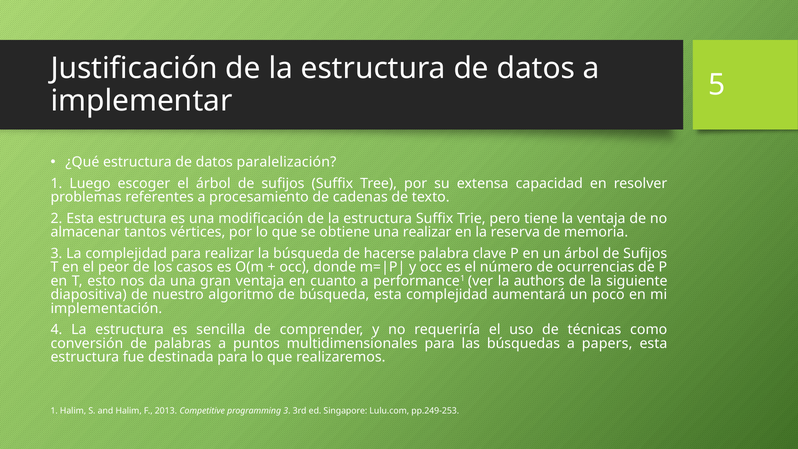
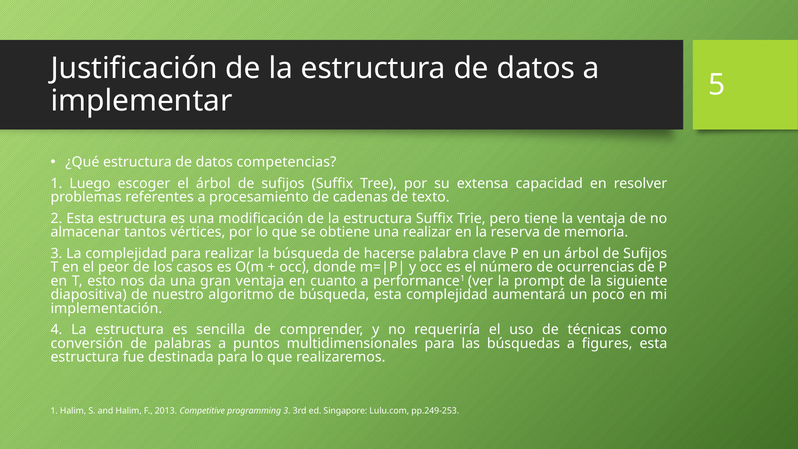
paralelización: paralelización -> competencias
authors: authors -> prompt
papers: papers -> figures
